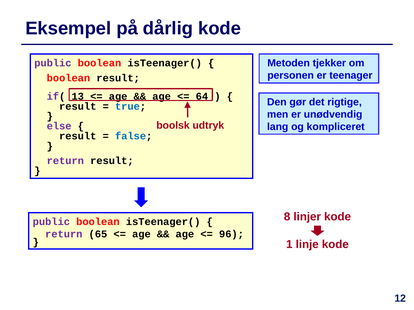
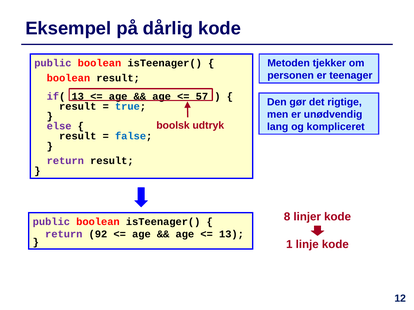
64: 64 -> 57
65: 65 -> 92
96 at (231, 234): 96 -> 13
